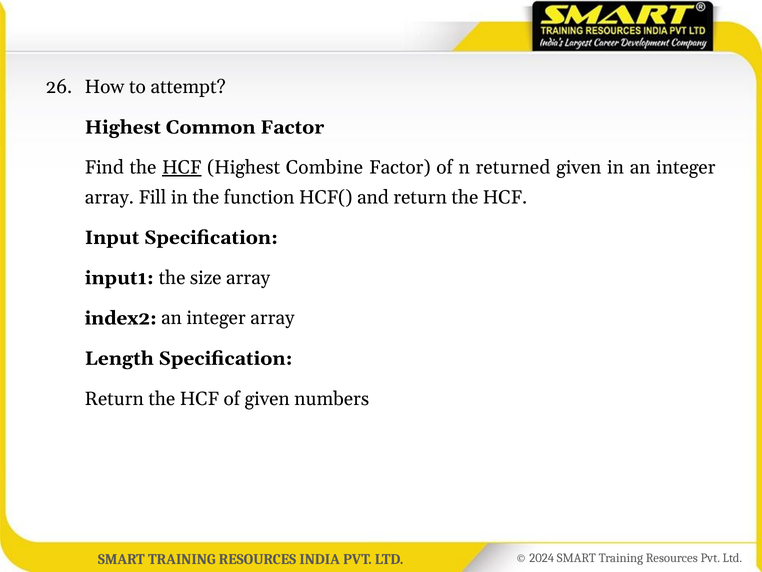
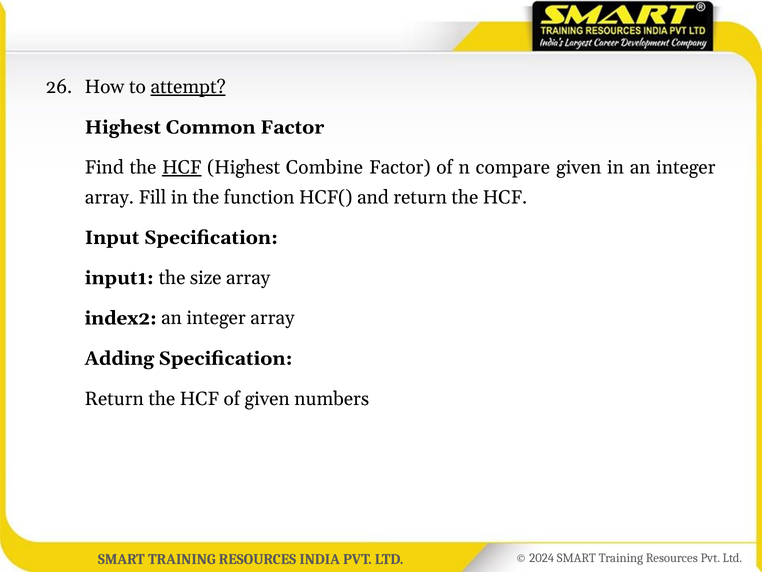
attempt underline: none -> present
returned: returned -> compare
Length: Length -> Adding
